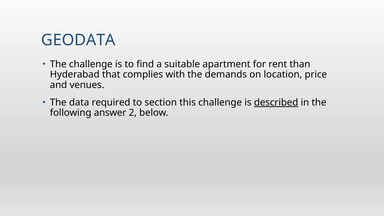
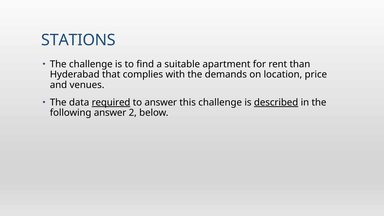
GEODATA: GEODATA -> STATIONS
required underline: none -> present
to section: section -> answer
